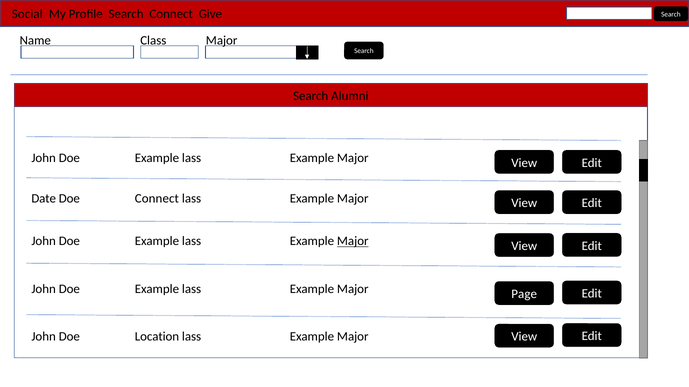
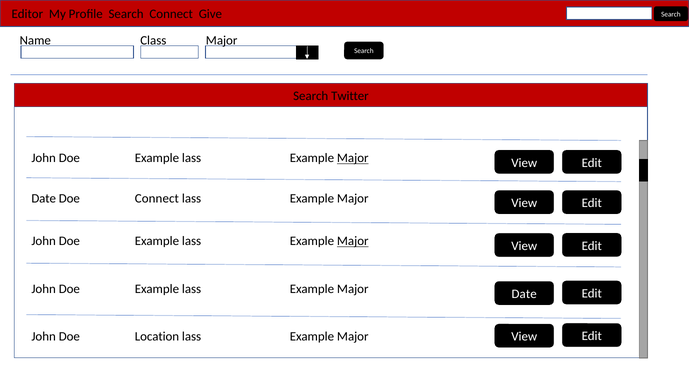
Social: Social -> Editor
Alumni: Alumni -> Twitter
Major at (353, 158) underline: none -> present
Page at (524, 294): Page -> Date
